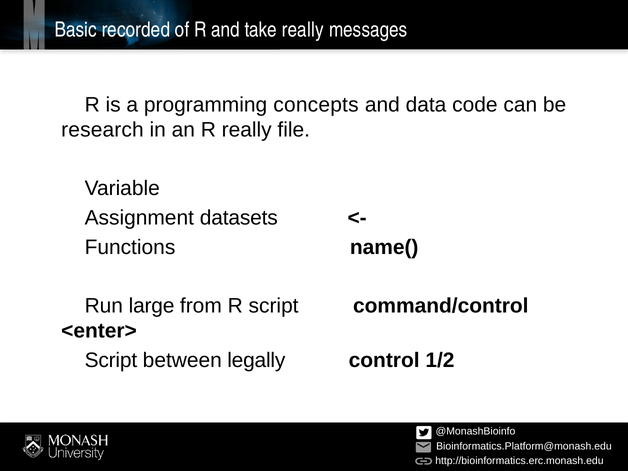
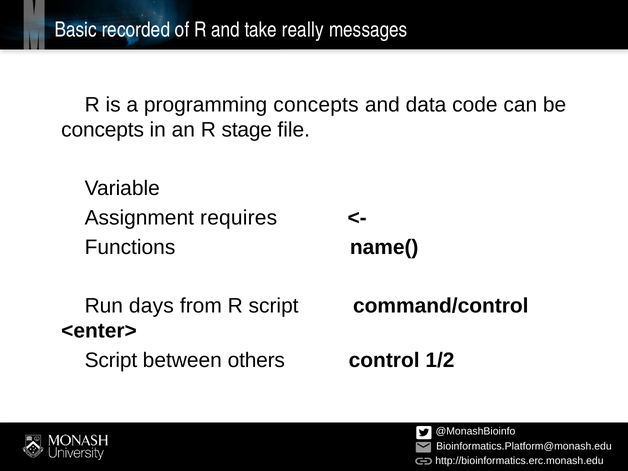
research at (102, 130): research -> concepts
R really: really -> stage
datasets: datasets -> requires
large: large -> days
legally: legally -> others
